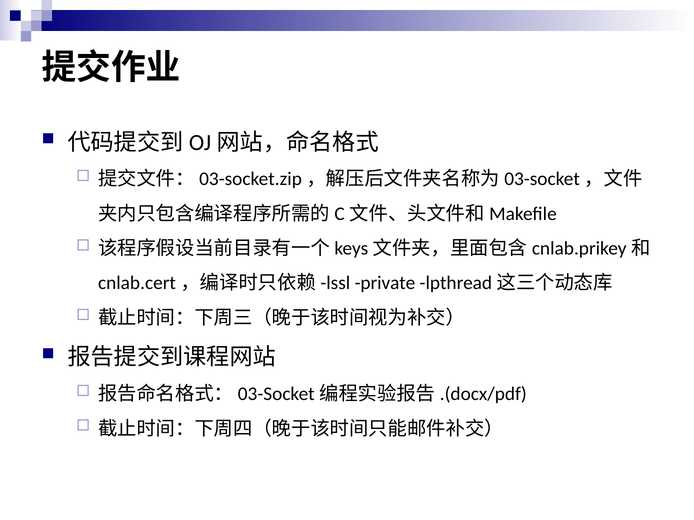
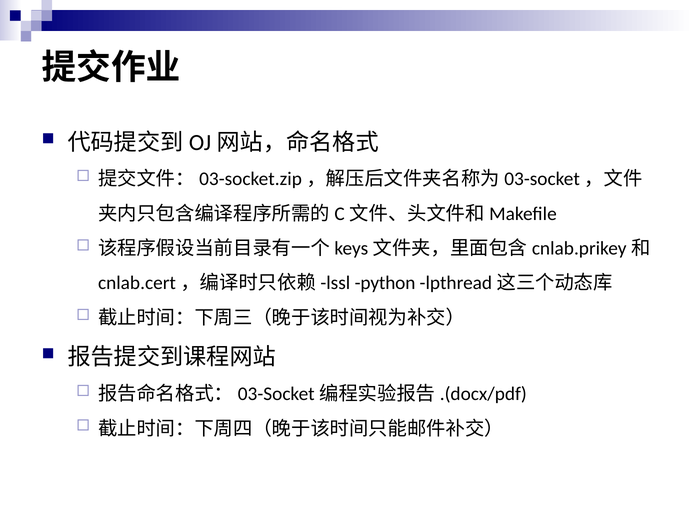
private: private -> python
